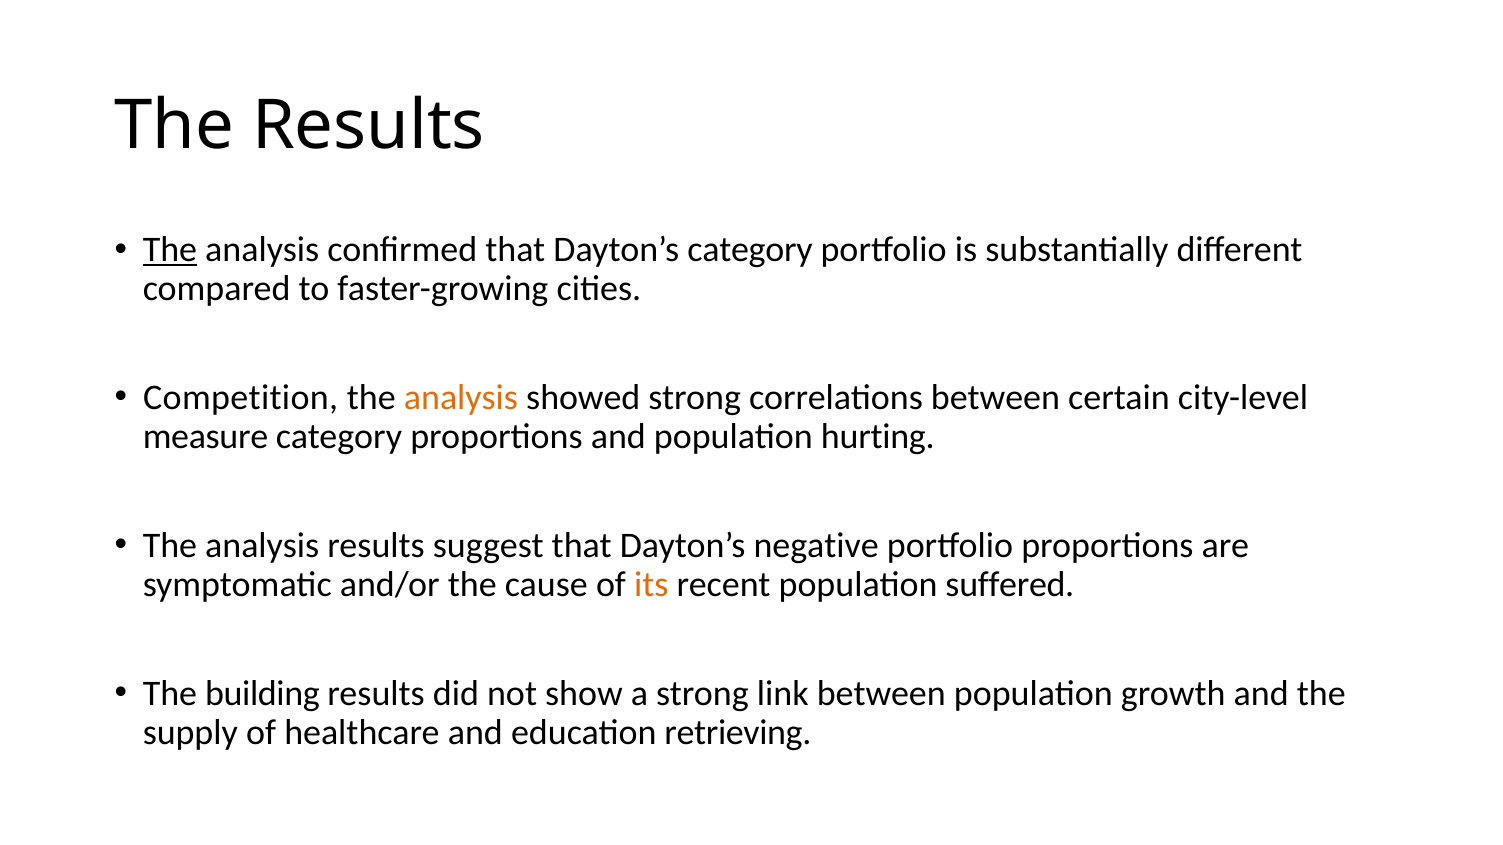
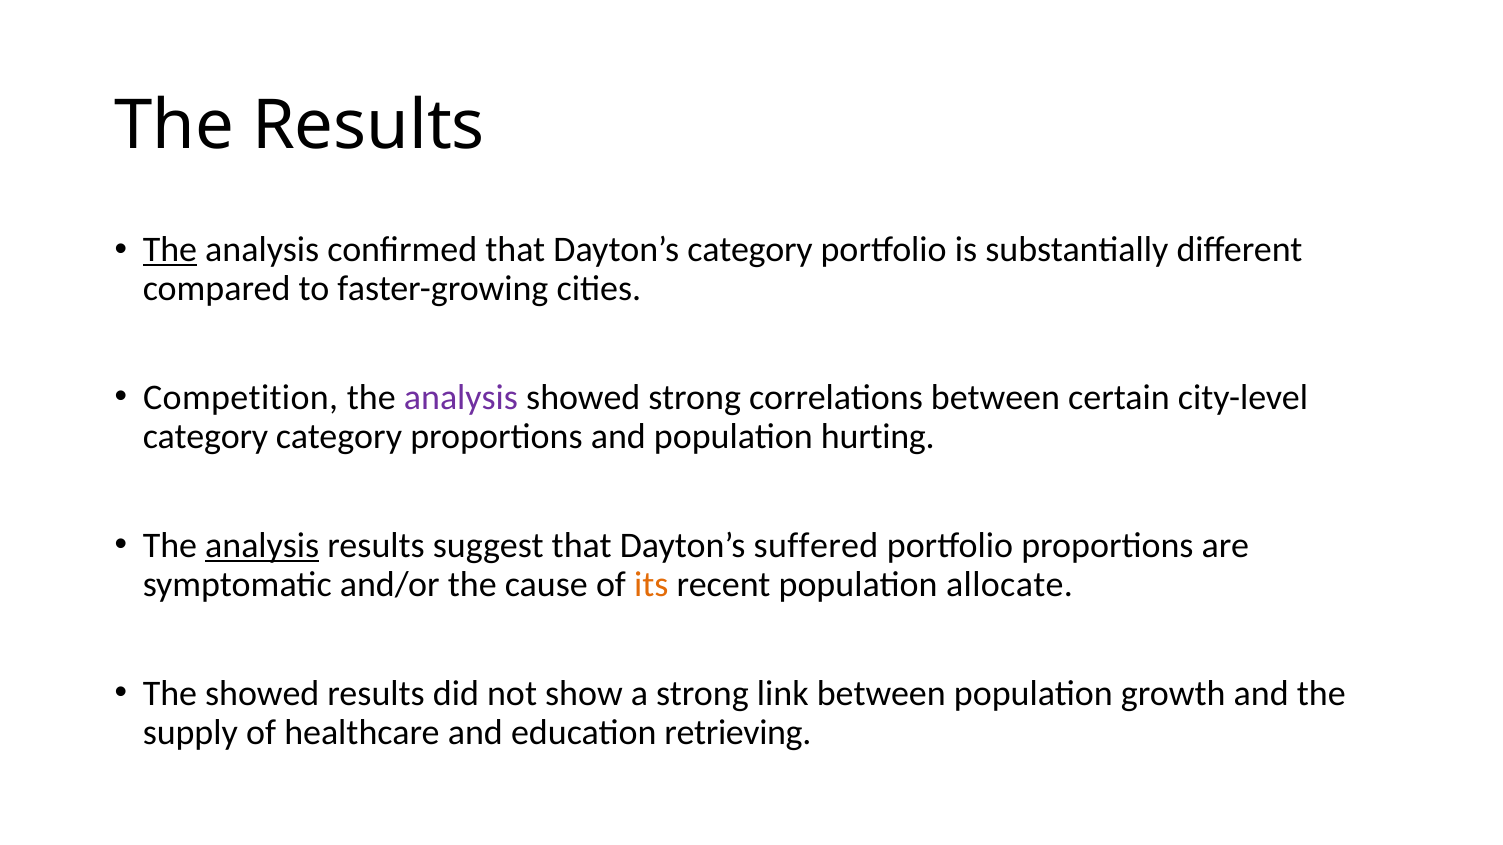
analysis at (461, 398) colour: orange -> purple
measure at (205, 437): measure -> category
analysis at (262, 546) underline: none -> present
negative: negative -> suffered
suffered: suffered -> allocate
The building: building -> showed
